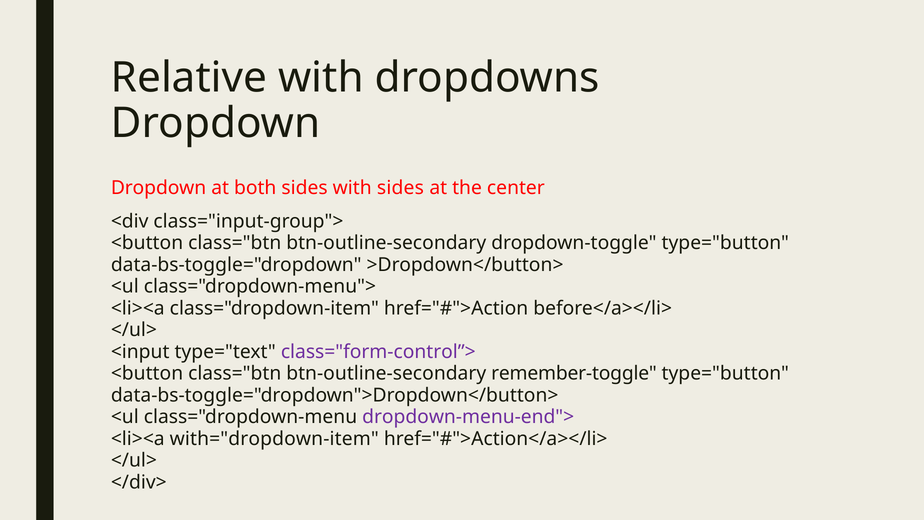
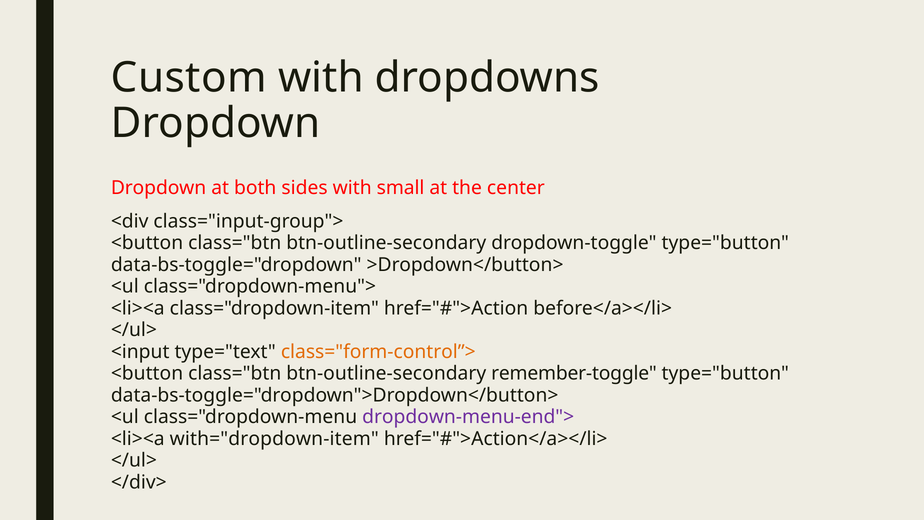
Relative: Relative -> Custom
with sides: sides -> small
class="form-control”> colour: purple -> orange
